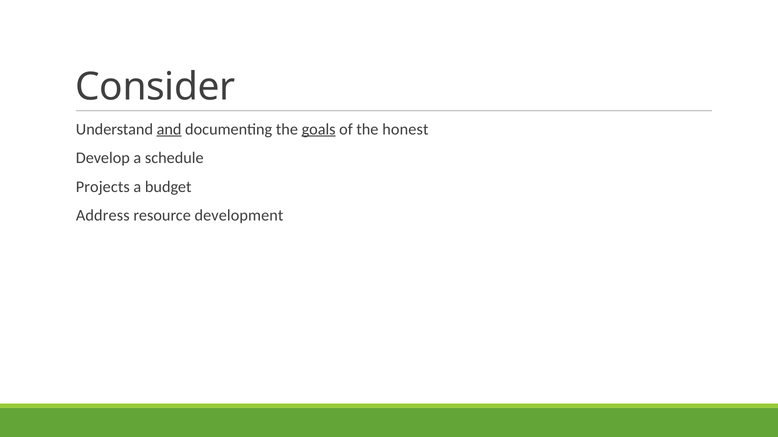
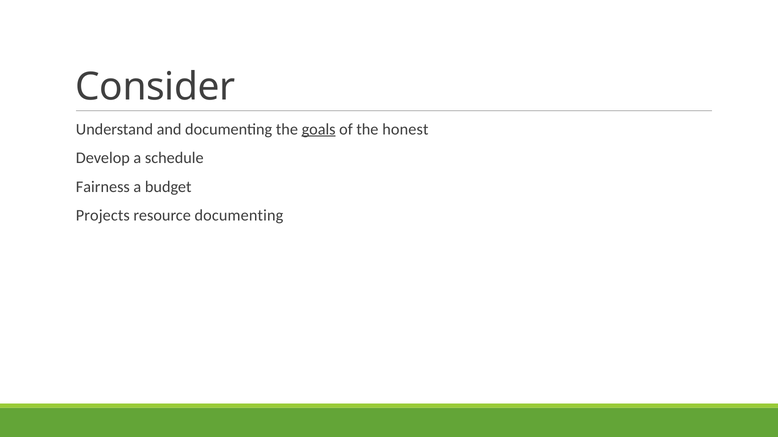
and underline: present -> none
Projects: Projects -> Fairness
Address: Address -> Projects
resource development: development -> documenting
